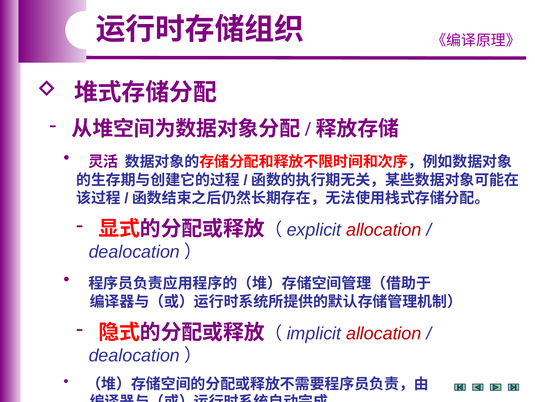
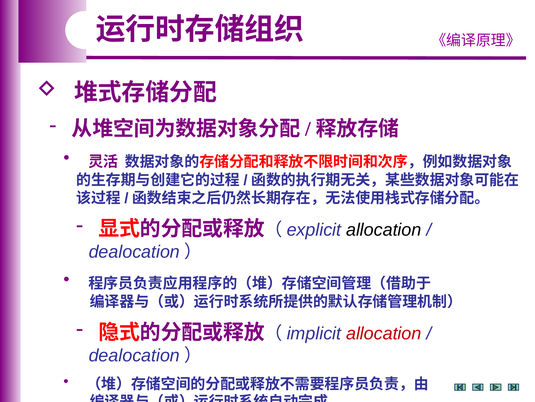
allocation at (384, 230) colour: red -> black
